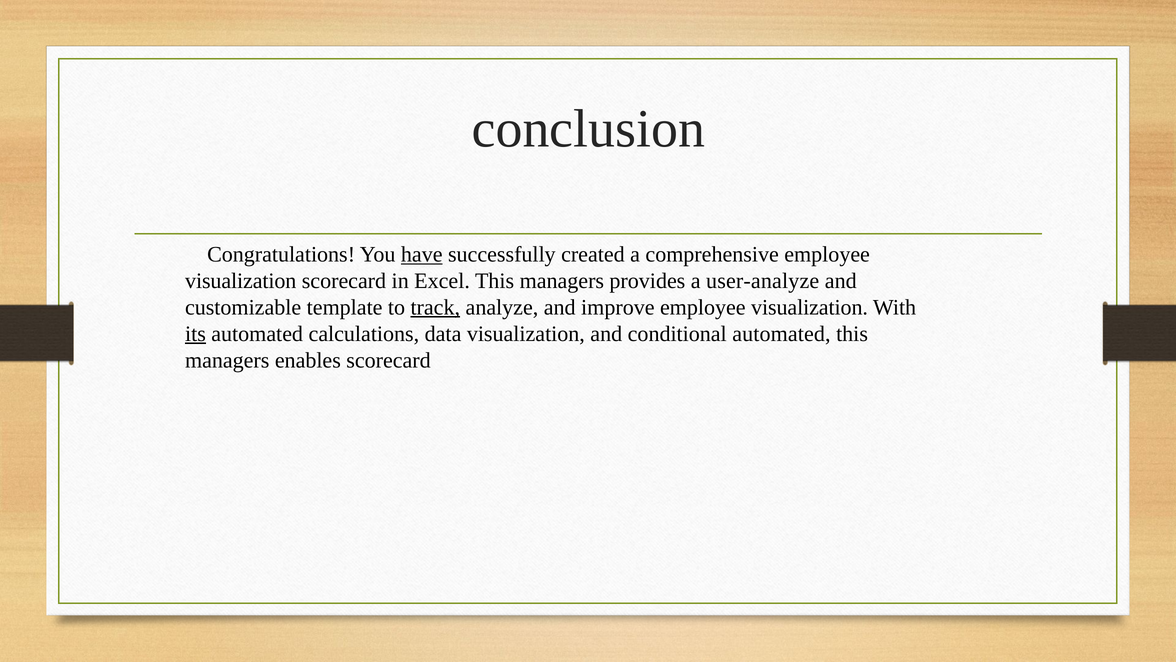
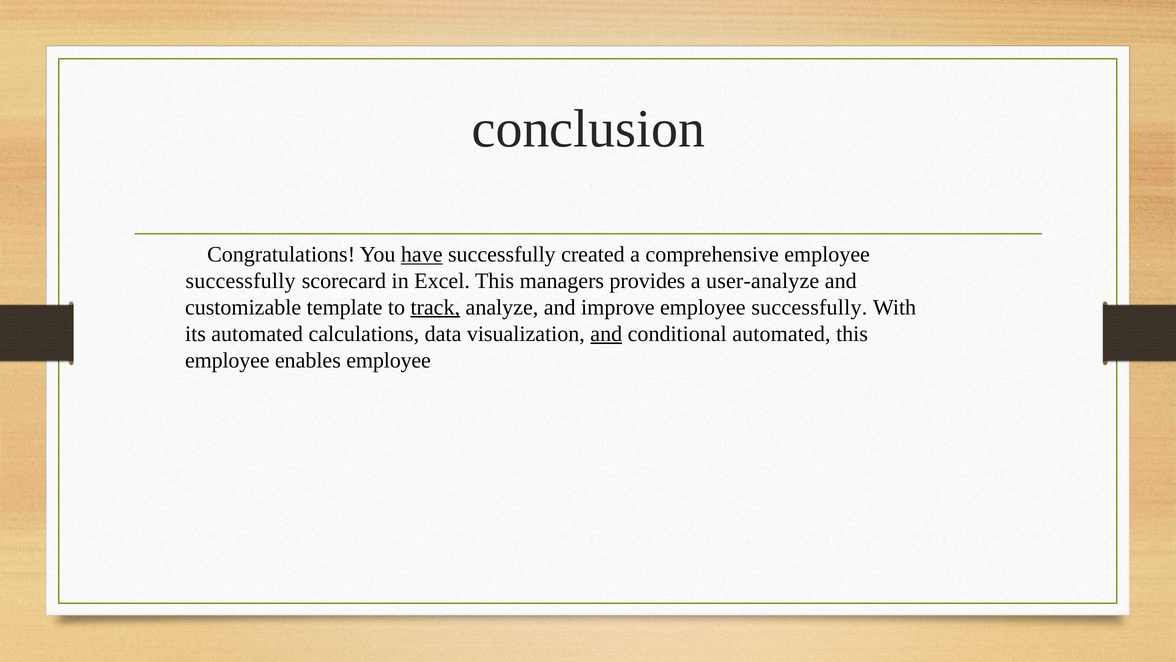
visualization at (241, 281): visualization -> successfully
improve employee visualization: visualization -> successfully
its underline: present -> none
and at (606, 334) underline: none -> present
managers at (227, 360): managers -> employee
enables scorecard: scorecard -> employee
